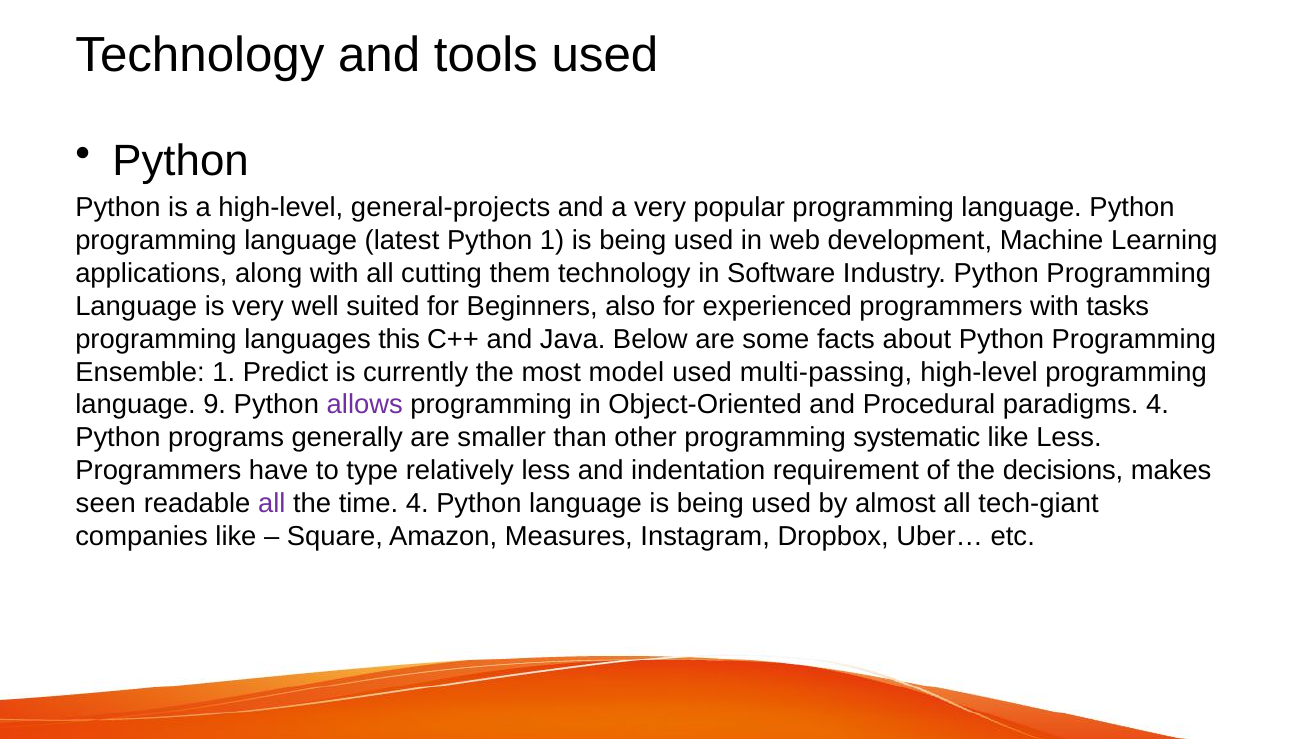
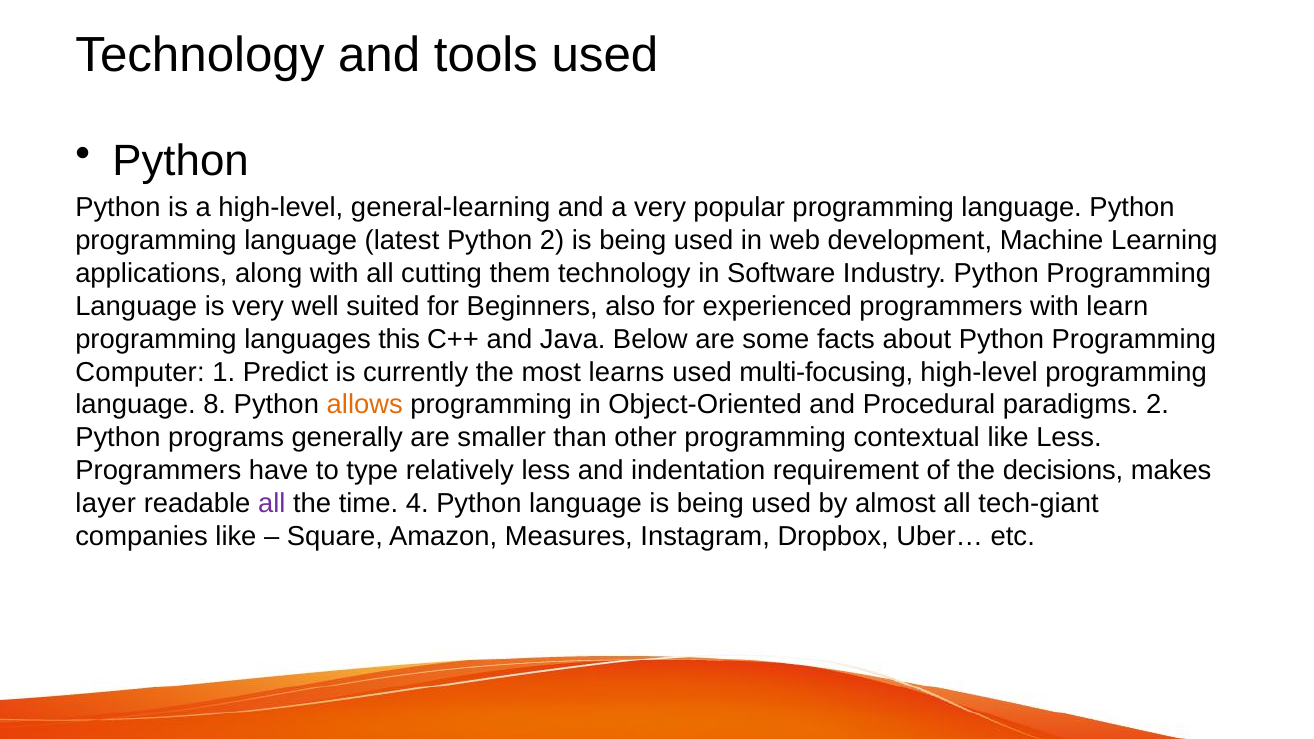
general-projects: general-projects -> general-learning
Python 1: 1 -> 2
tasks: tasks -> learn
Ensemble: Ensemble -> Computer
model: model -> learns
multi-passing: multi-passing -> multi-focusing
9: 9 -> 8
allows colour: purple -> orange
paradigms 4: 4 -> 2
systematic: systematic -> contextual
seen: seen -> layer
